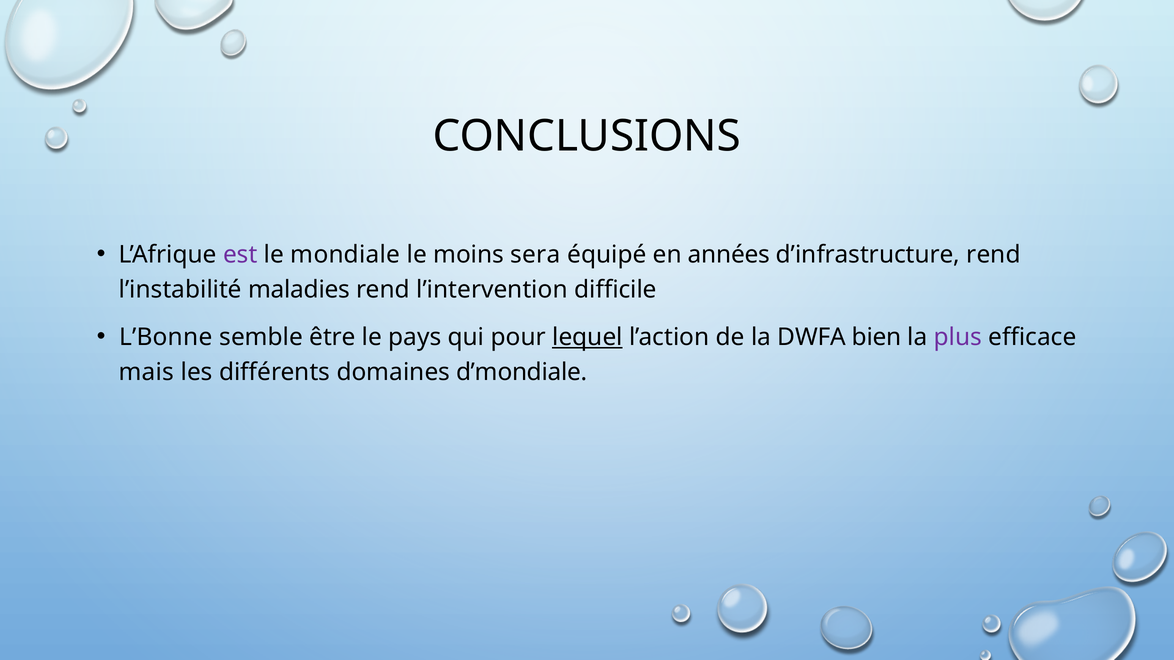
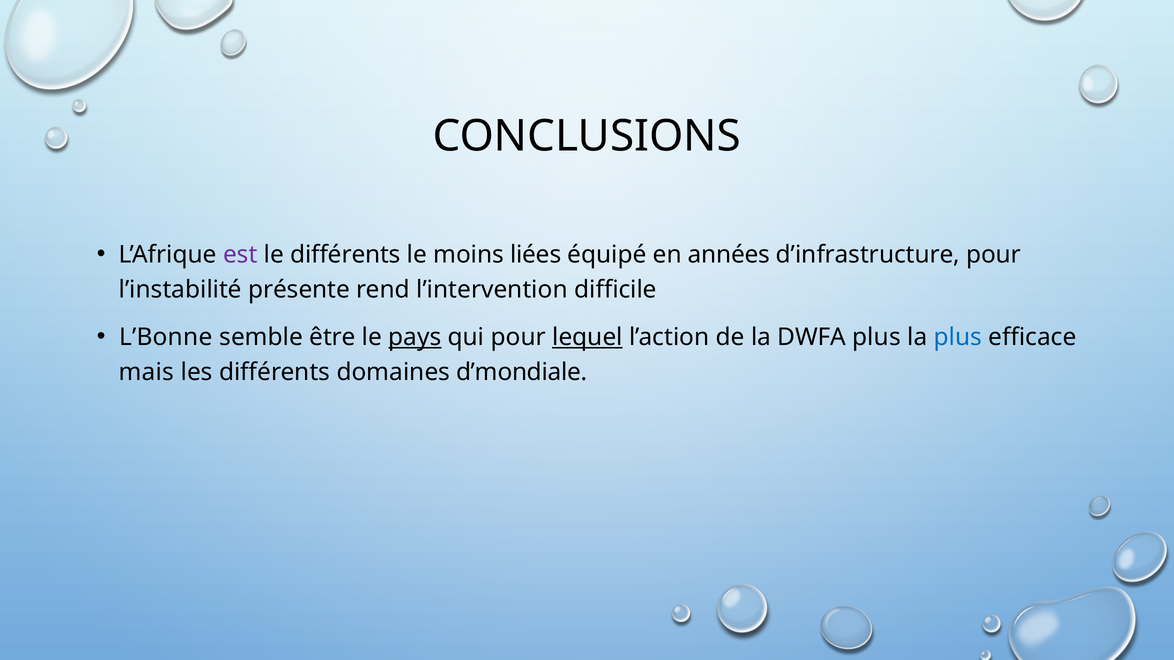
le mondiale: mondiale -> différents
sera: sera -> liées
d’infrastructure rend: rend -> pour
maladies: maladies -> présente
pays underline: none -> present
DWFA bien: bien -> plus
plus at (958, 337) colour: purple -> blue
